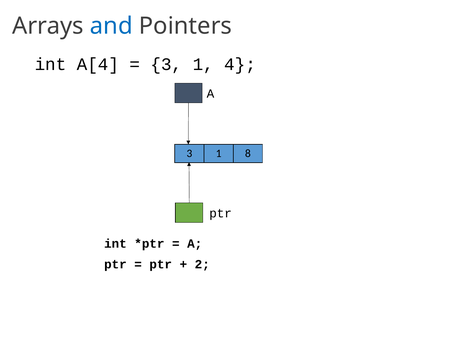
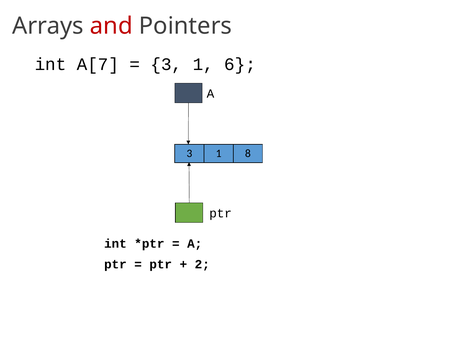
and colour: blue -> red
A[4: A[4 -> A[7
4: 4 -> 6
